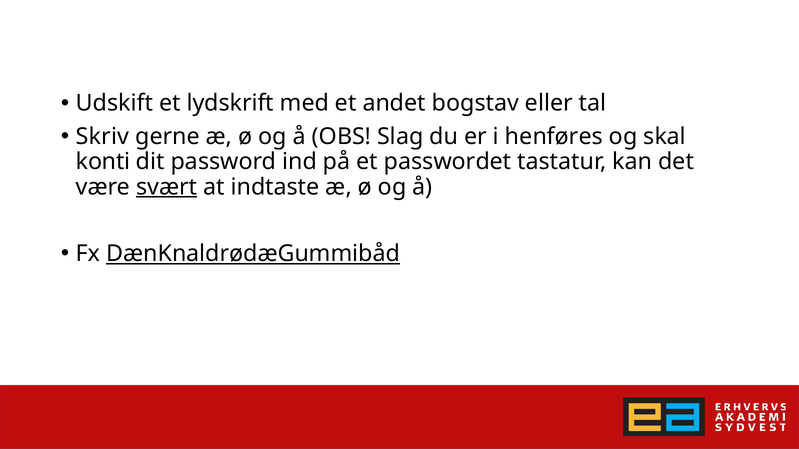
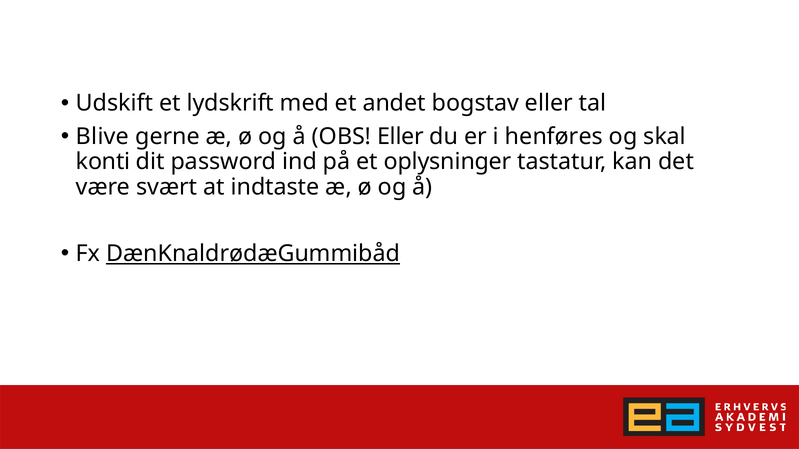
Skriv: Skriv -> Blive
OBS Slag: Slag -> Eller
passwordet: passwordet -> oplysninger
svært underline: present -> none
